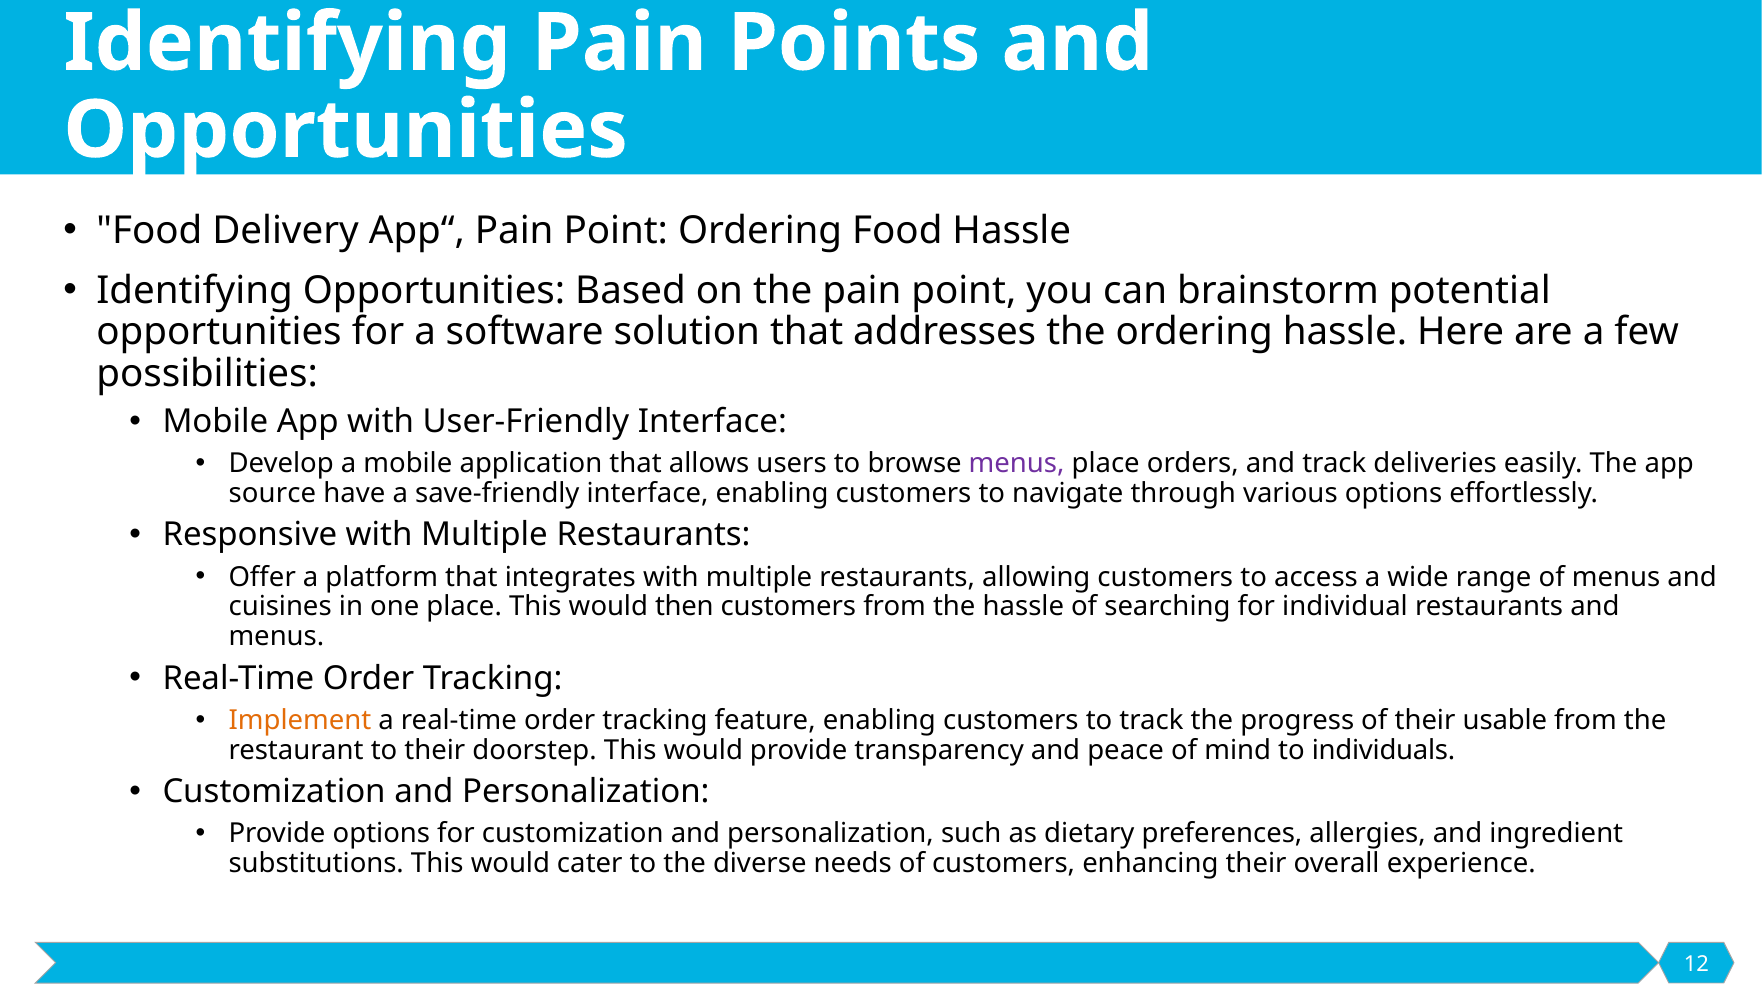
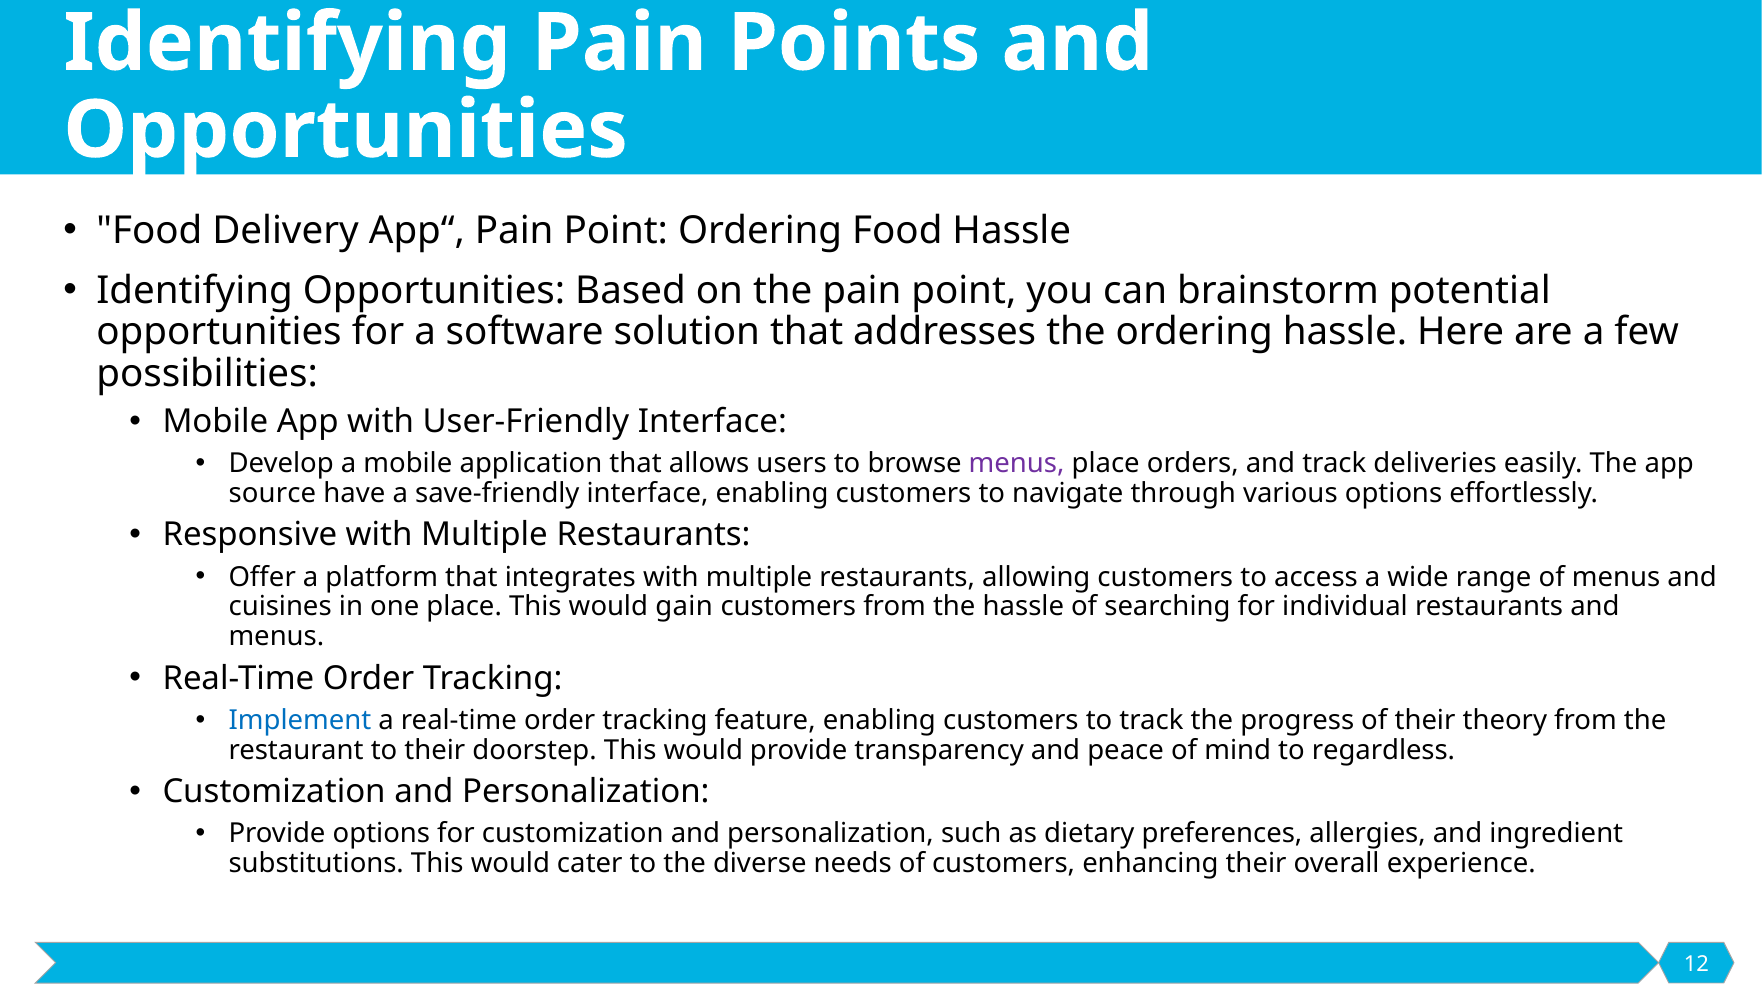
then: then -> gain
Implement colour: orange -> blue
usable: usable -> theory
individuals: individuals -> regardless
